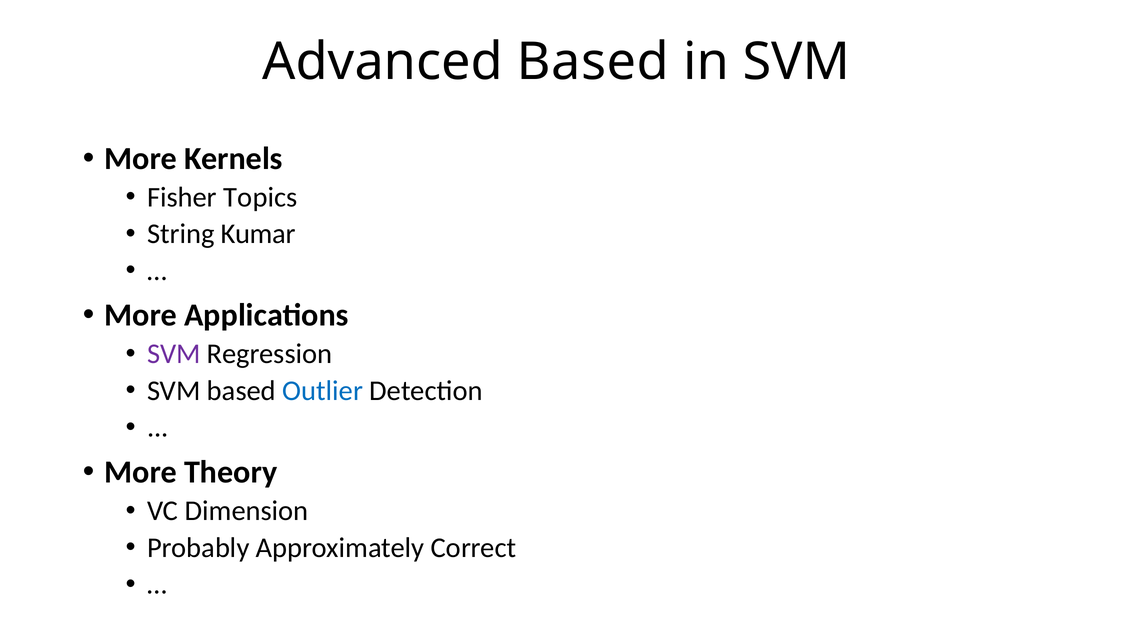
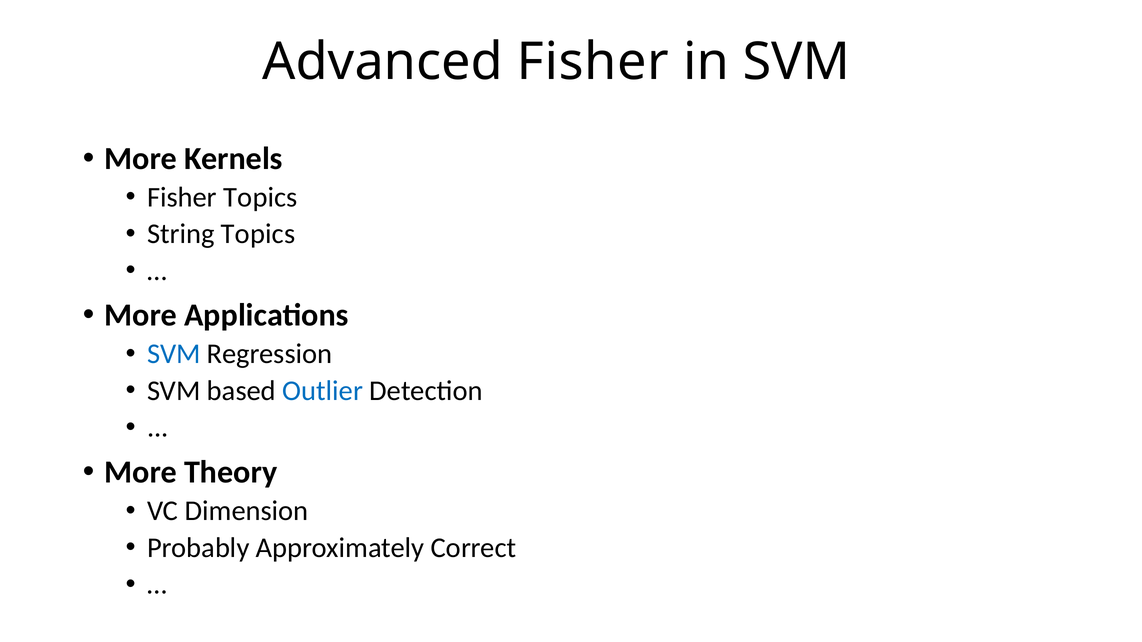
Advanced Based: Based -> Fisher
String Kumar: Kumar -> Topics
SVM at (174, 354) colour: purple -> blue
